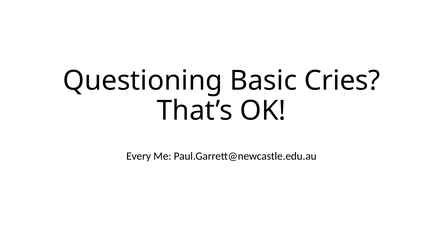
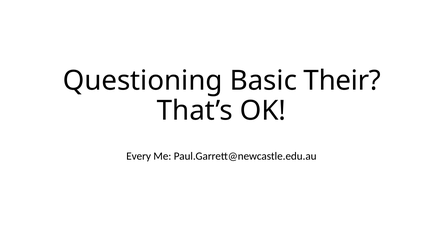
Cries: Cries -> Their
